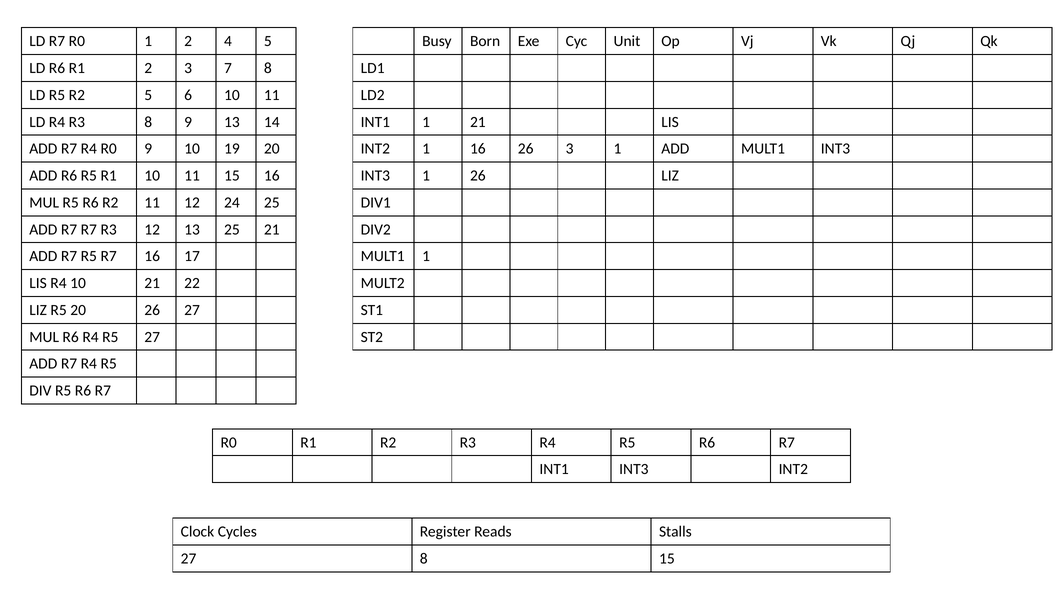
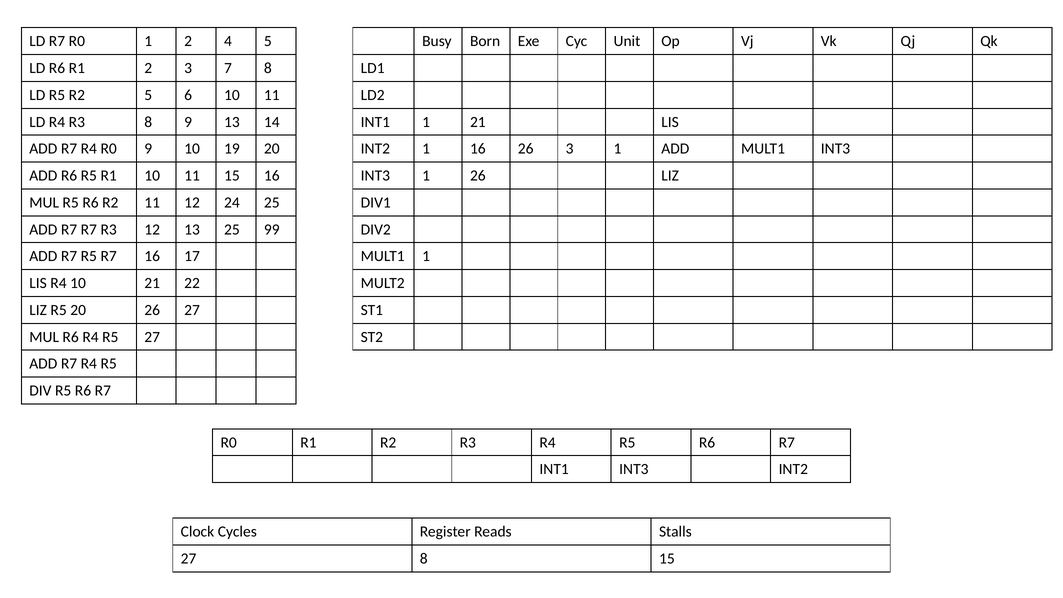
25 21: 21 -> 99
